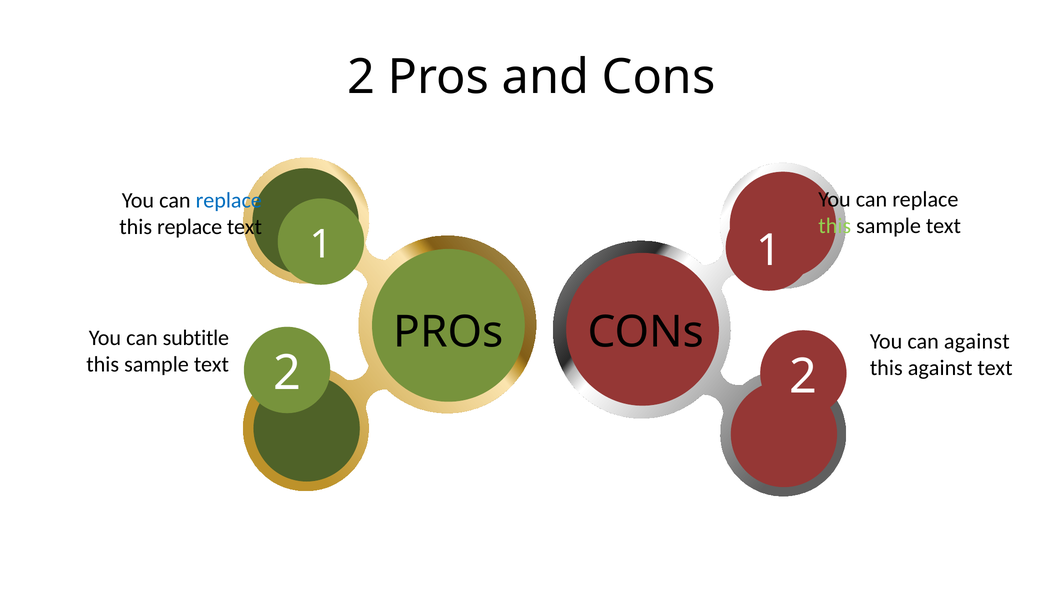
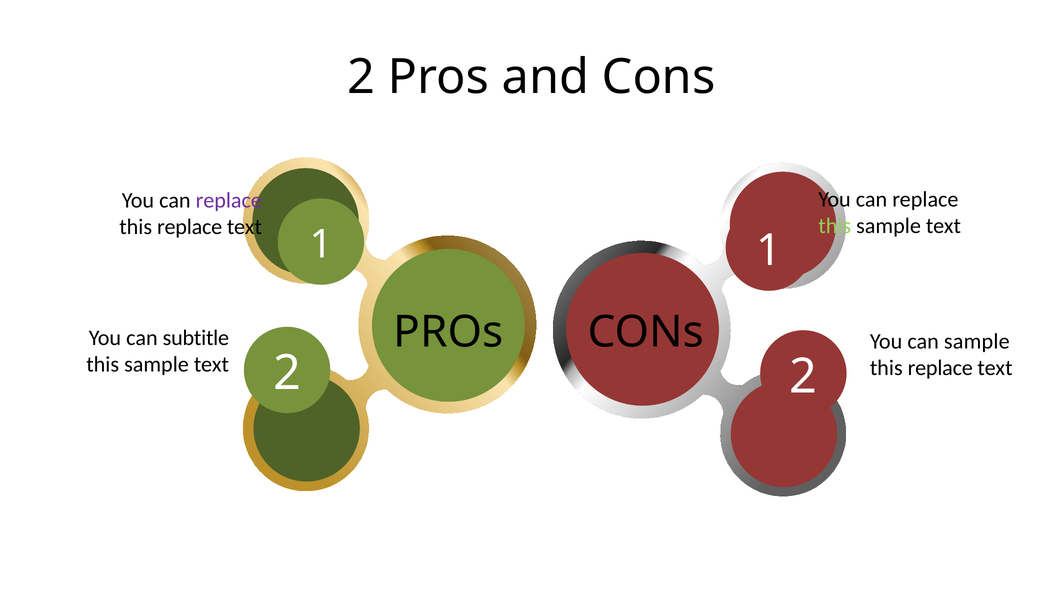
replace at (229, 200) colour: blue -> purple
can against: against -> sample
against at (940, 368): against -> replace
